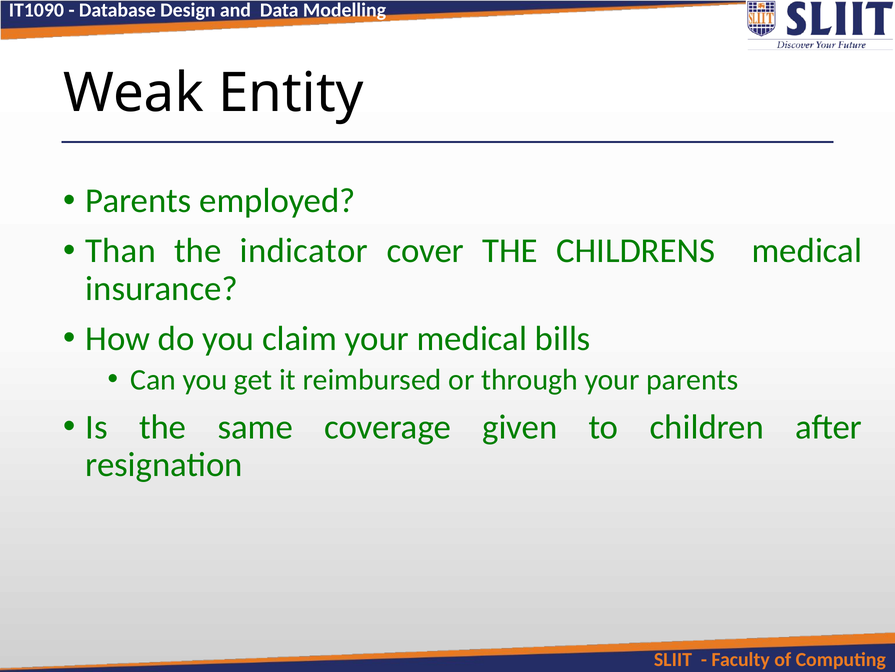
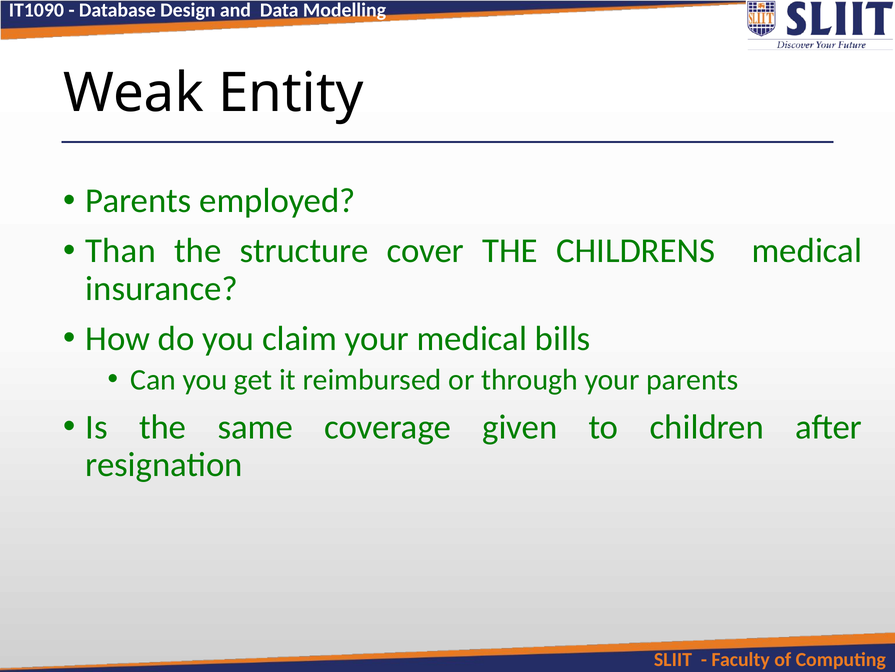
indicator: indicator -> structure
